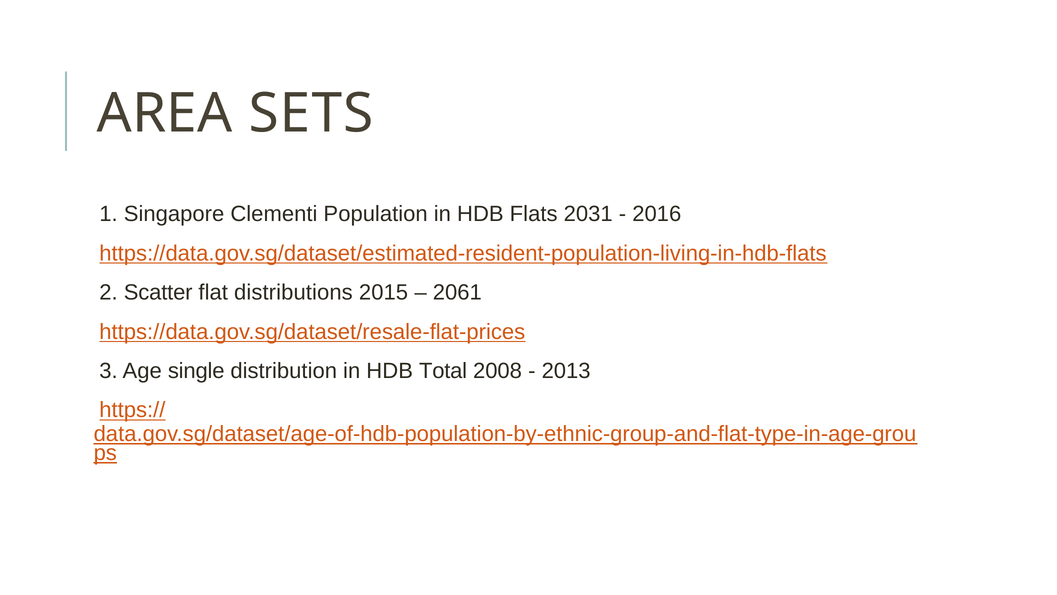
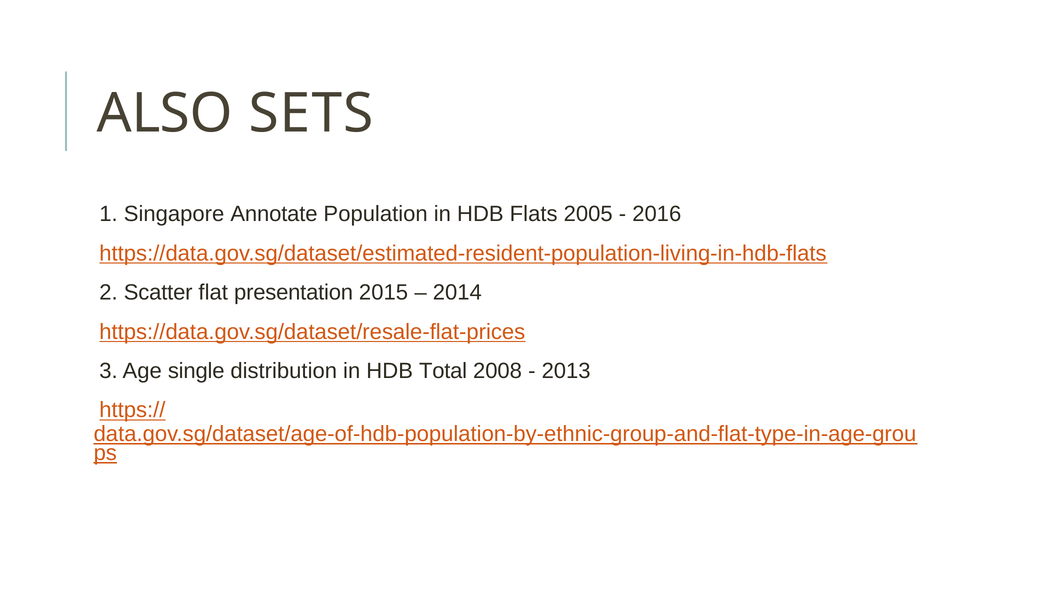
AREA: AREA -> ALSO
Clementi: Clementi -> Annotate
2031: 2031 -> 2005
distributions: distributions -> presentation
2061: 2061 -> 2014
